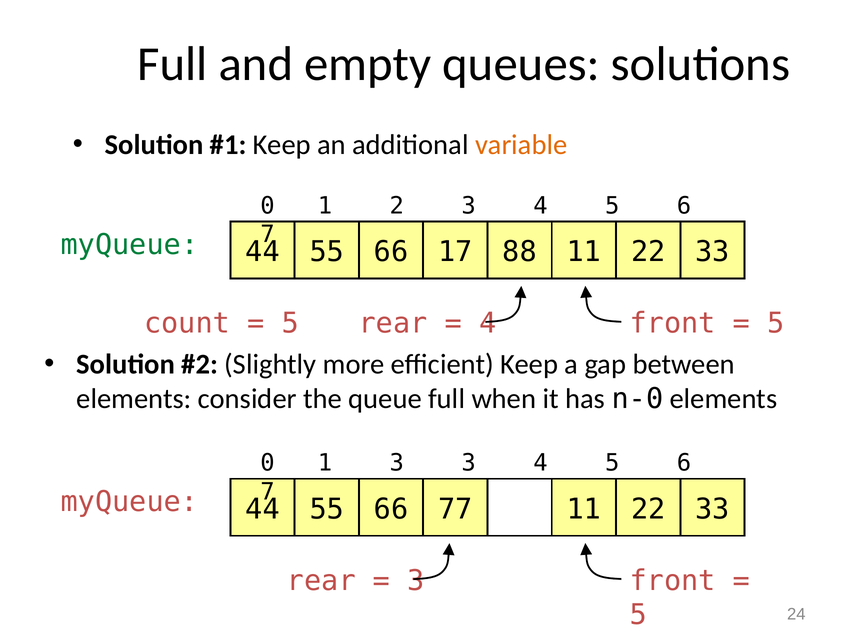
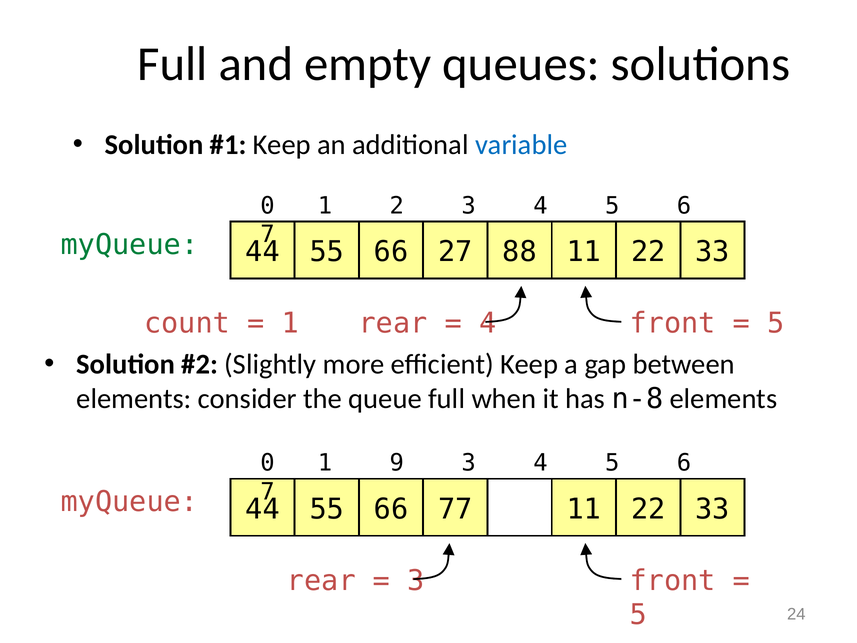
variable colour: orange -> blue
17: 17 -> 27
5 at (290, 323): 5 -> 1
n-0: n-0 -> n-8
1 3: 3 -> 9
